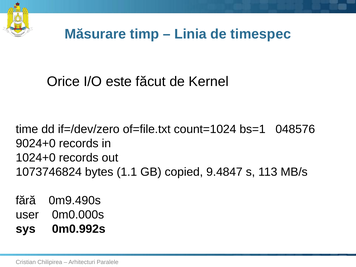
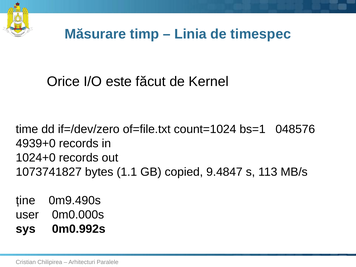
9024+0: 9024+0 -> 4939+0
1073746824: 1073746824 -> 1073741827
fără: fără -> ține
